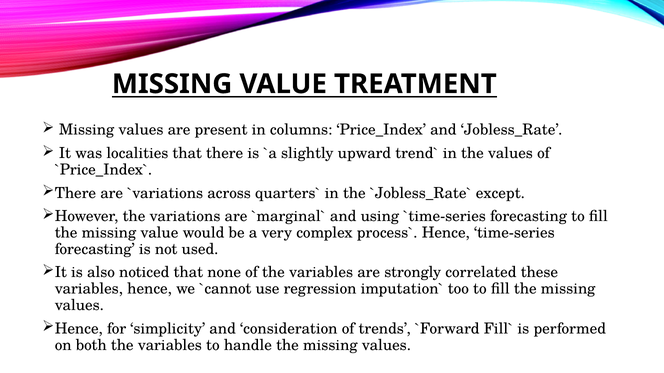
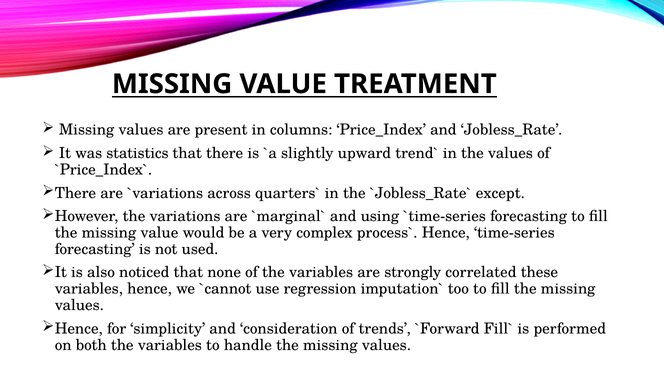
localities: localities -> statistics
